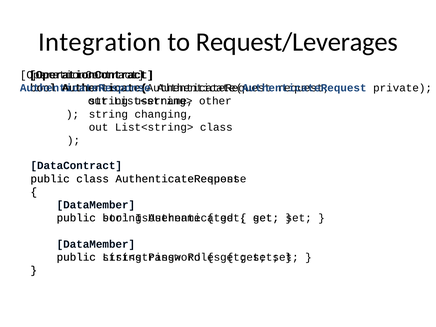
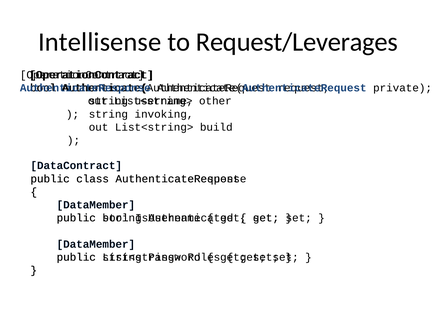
Integration: Integration -> Intellisense
changing: changing -> invoking
List<string> class: class -> build
